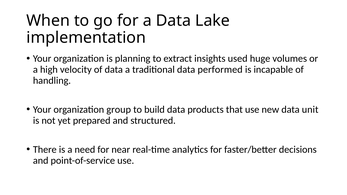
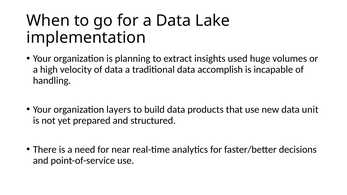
performed: performed -> accomplish
group: group -> layers
